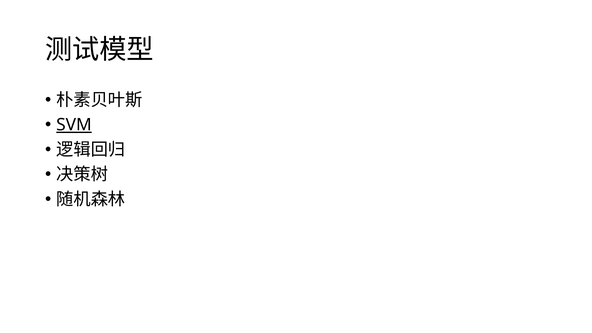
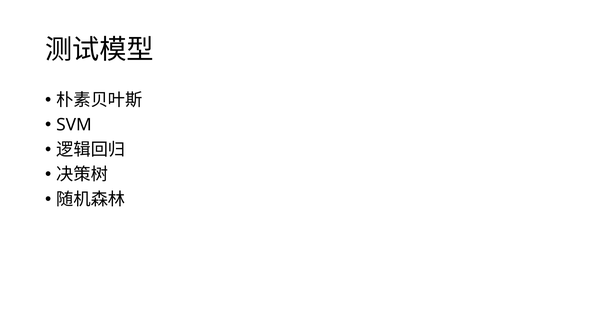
SVM underline: present -> none
